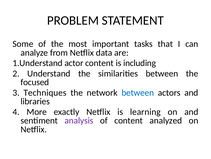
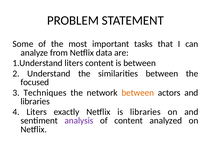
1.Understand actor: actor -> liters
is including: including -> between
between at (138, 92) colour: blue -> orange
4 More: More -> Liters
is learning: learning -> libraries
